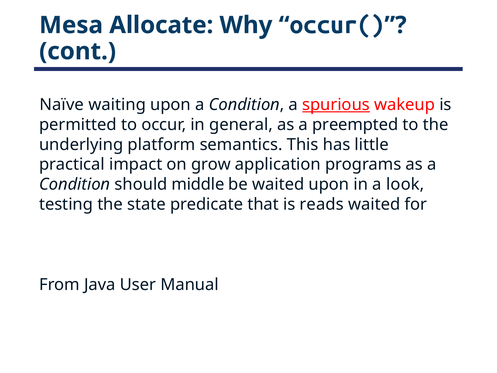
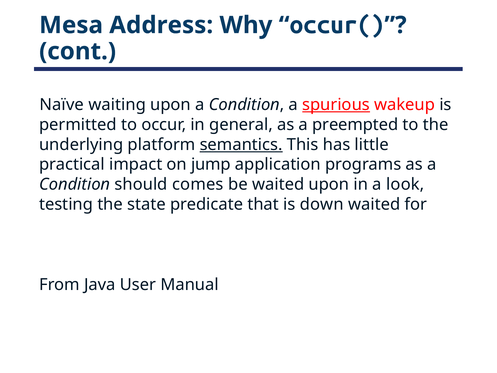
Allocate: Allocate -> Address
semantics underline: none -> present
grow: grow -> jump
middle: middle -> comes
reads: reads -> down
